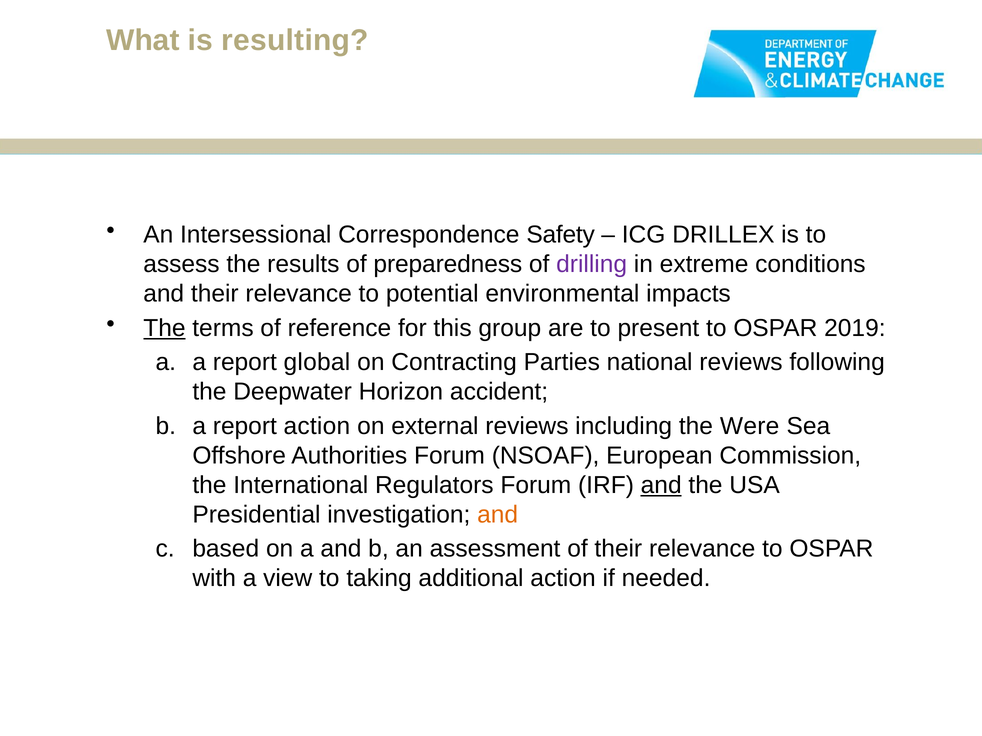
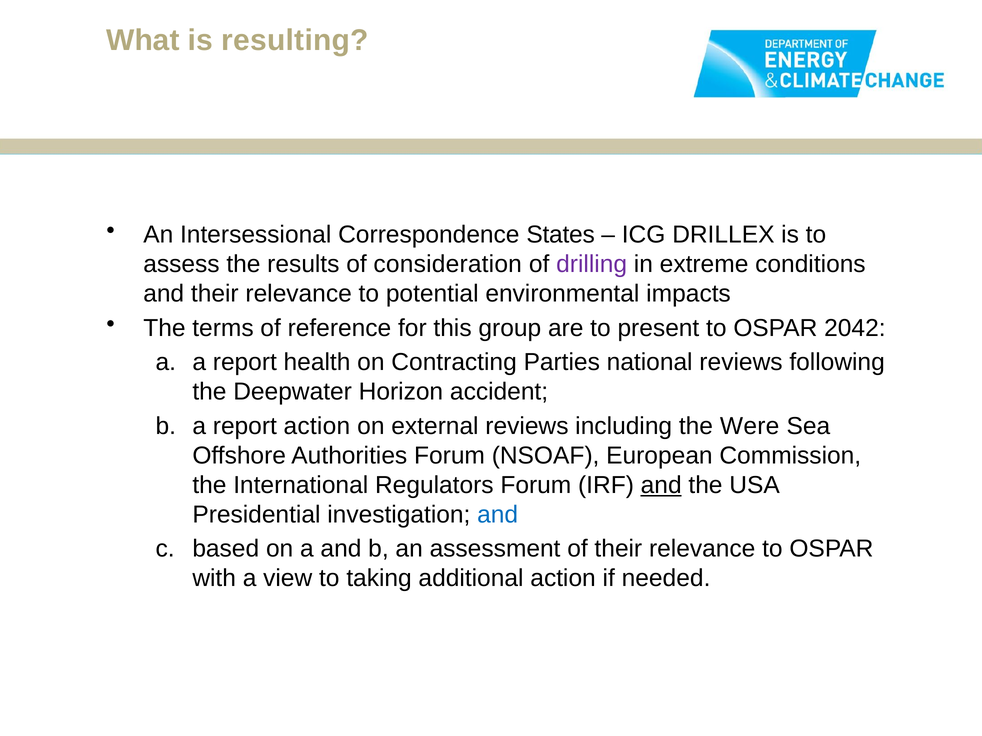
Safety: Safety -> States
preparedness: preparedness -> consideration
The at (164, 328) underline: present -> none
2019: 2019 -> 2042
global: global -> health
and at (498, 515) colour: orange -> blue
